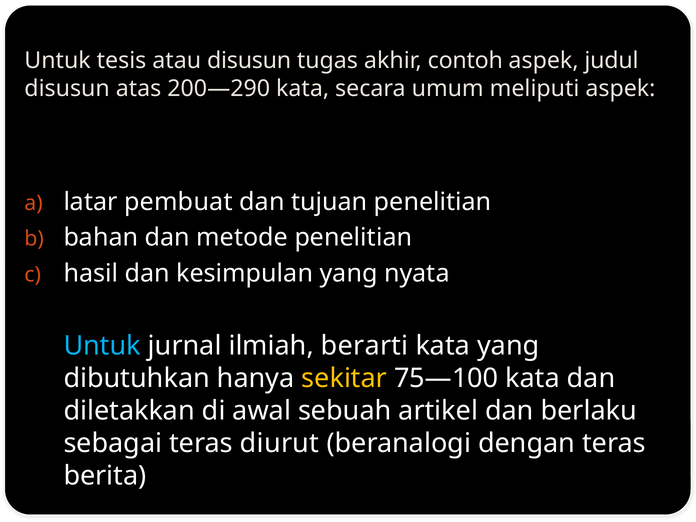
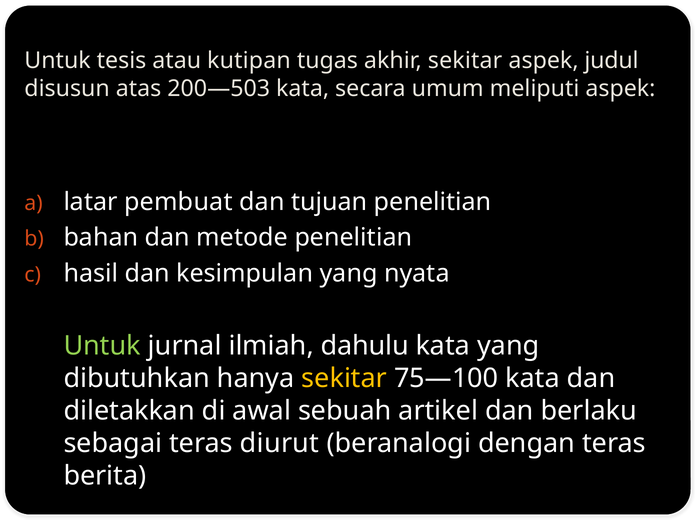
atau disusun: disusun -> kutipan
akhir contoh: contoh -> sekitar
200—290: 200—290 -> 200—503
Untuk at (102, 346) colour: light blue -> light green
berarti: berarti -> dahulu
